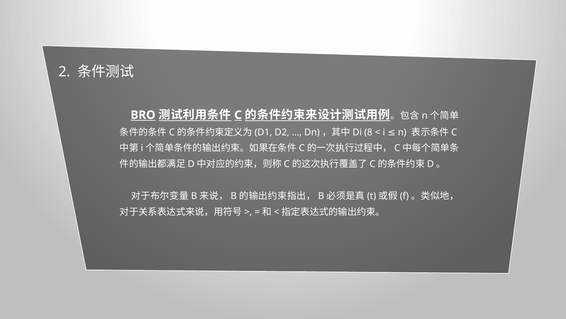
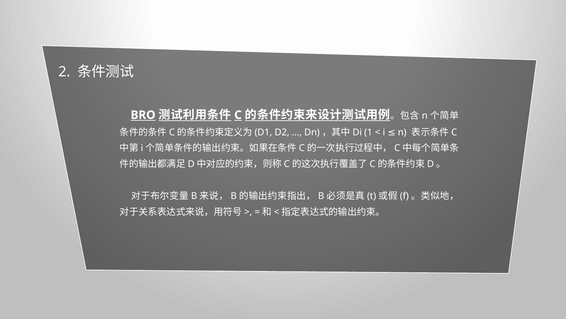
8: 8 -> 1
